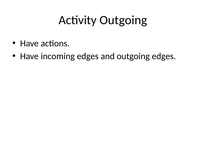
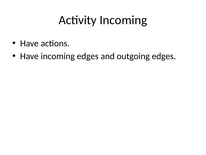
Activity Outgoing: Outgoing -> Incoming
